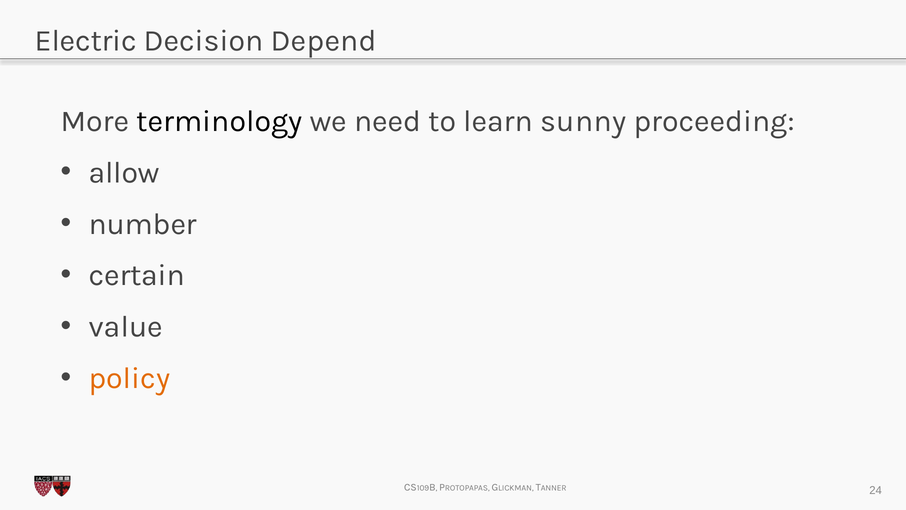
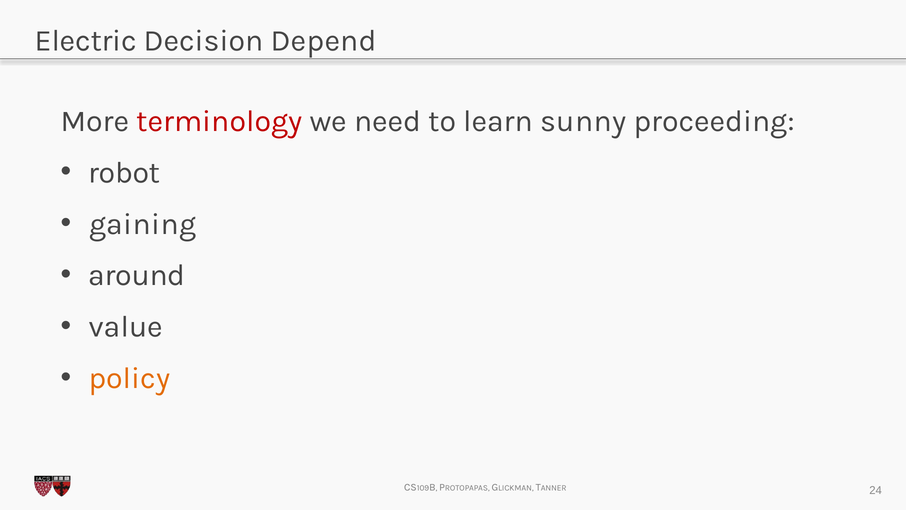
terminology colour: black -> red
allow: allow -> robot
number: number -> gaining
certain: certain -> around
